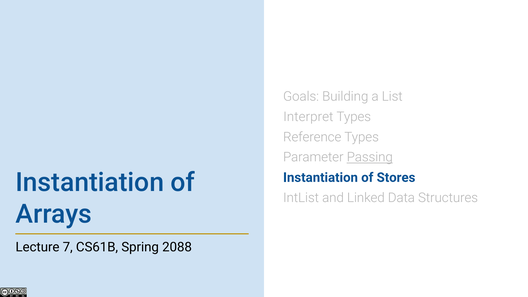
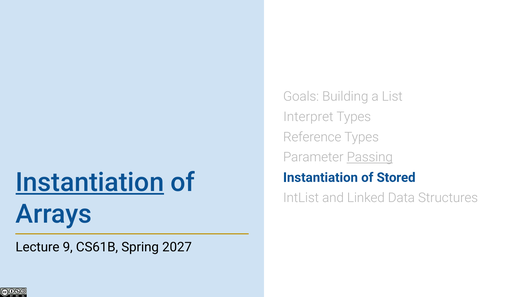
Instantiation at (90, 182) underline: none -> present
Stores: Stores -> Stored
7: 7 -> 9
2088: 2088 -> 2027
